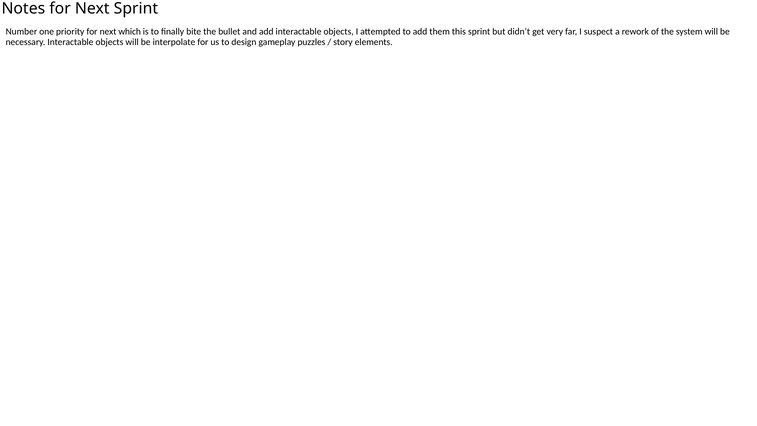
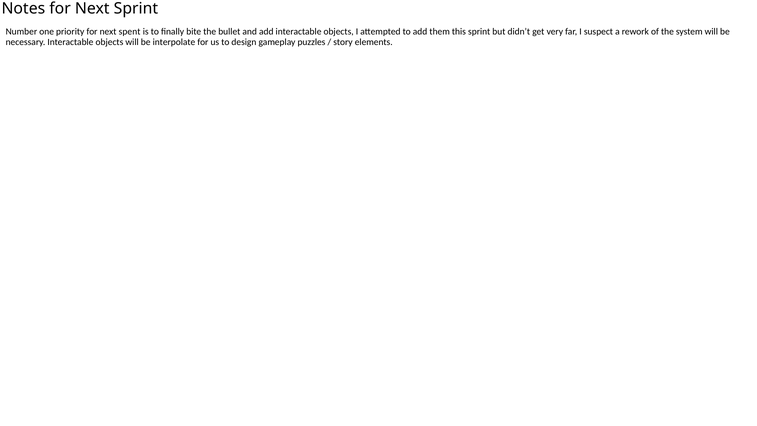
which: which -> spent
